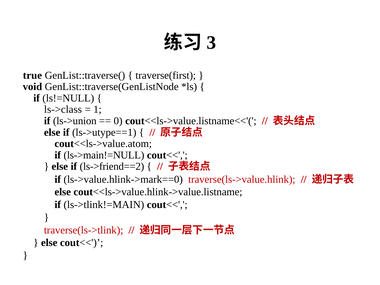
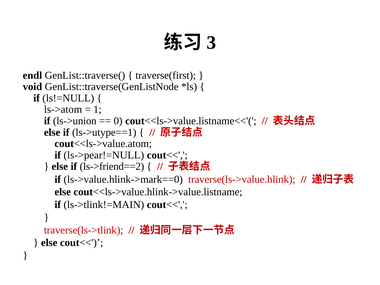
true: true -> endl
ls->class: ls->class -> ls->atom
ls->main!=NULL: ls->main!=NULL -> ls->pear!=NULL
